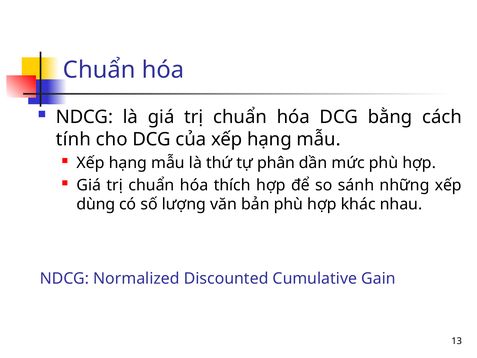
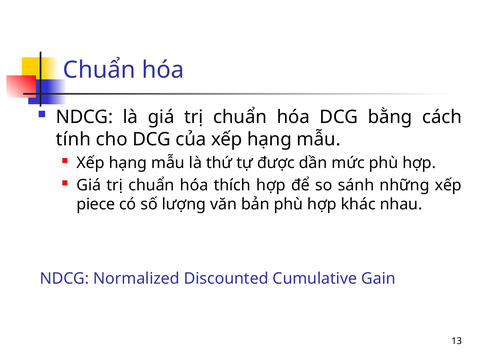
phân: phân -> được
dùng: dùng -> piece
